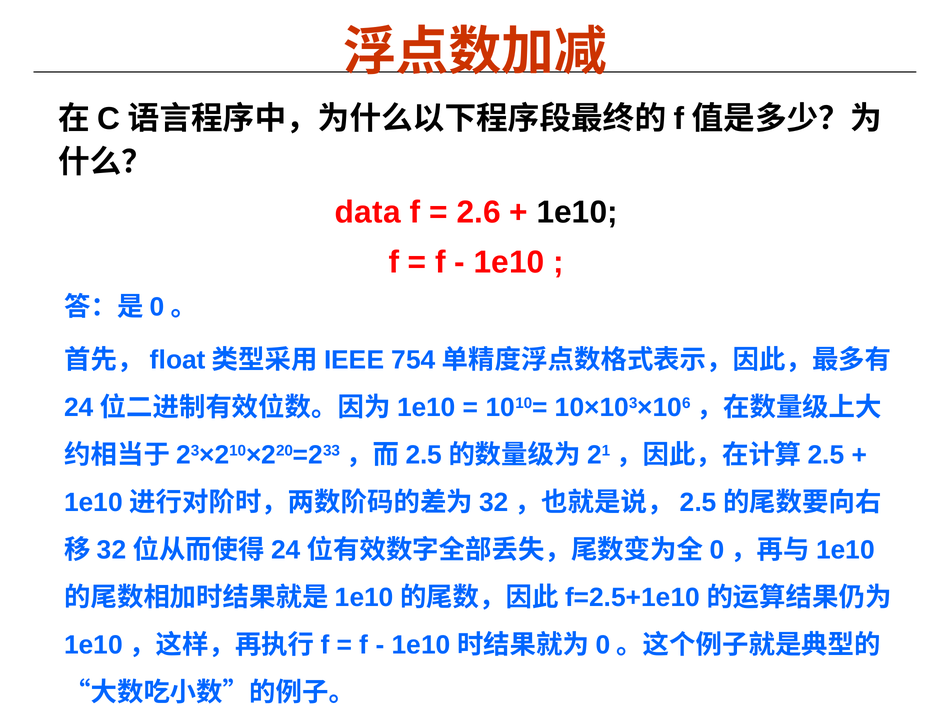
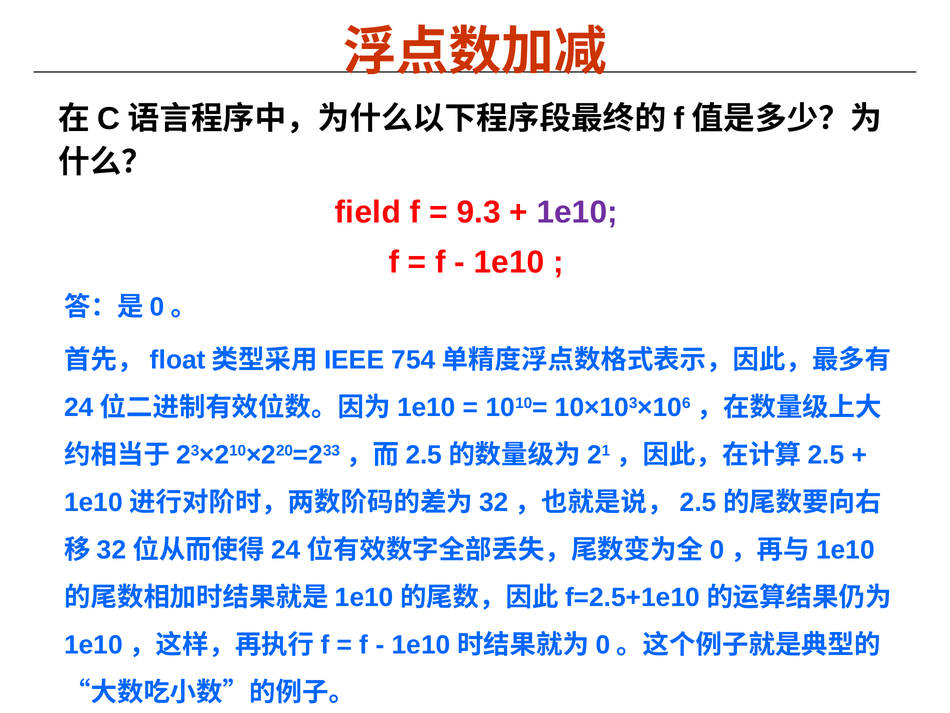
data: data -> field
2.6: 2.6 -> 9.3
1e10 at (577, 212) colour: black -> purple
